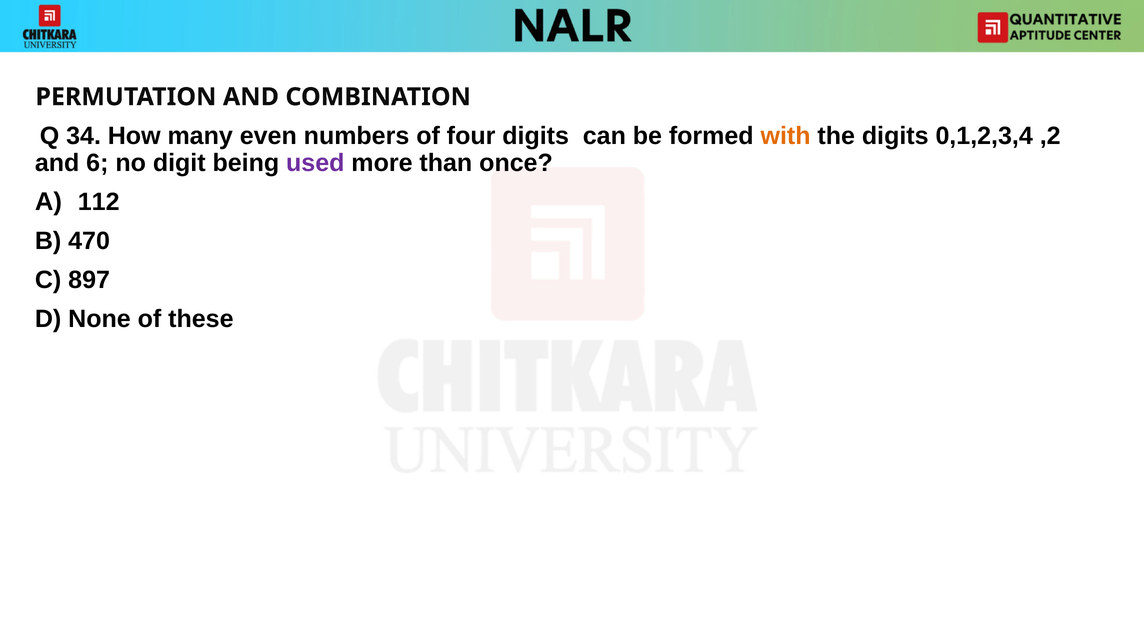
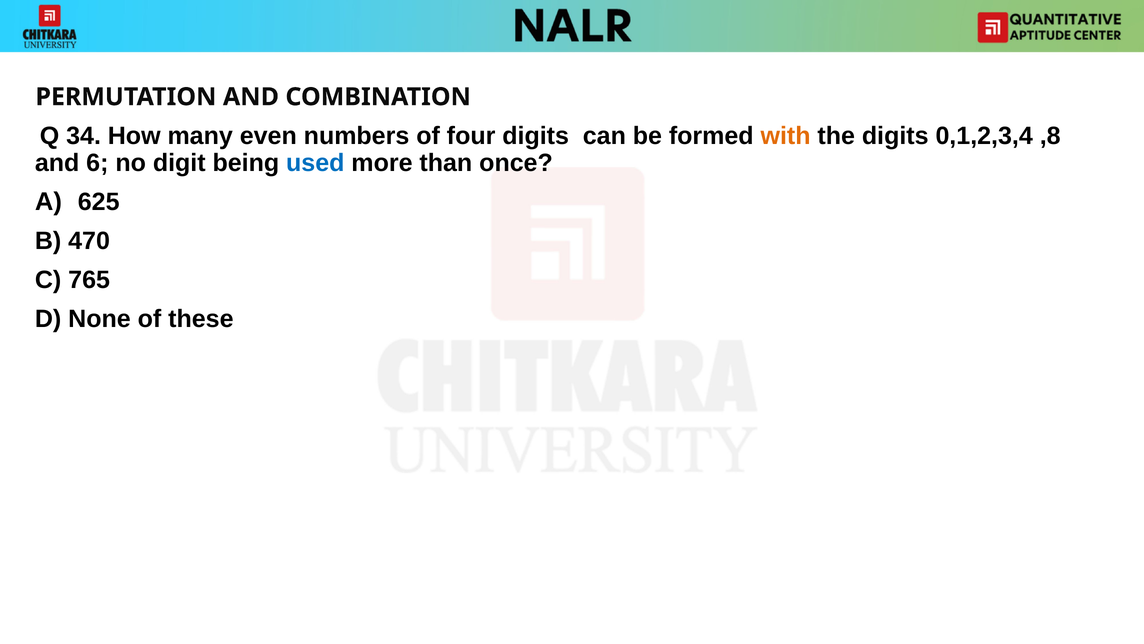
,2: ,2 -> ,8
used colour: purple -> blue
112: 112 -> 625
897: 897 -> 765
